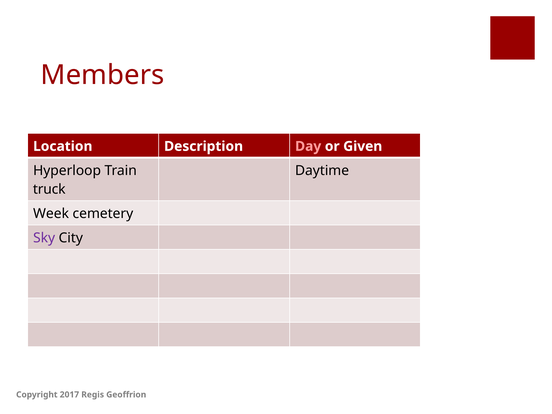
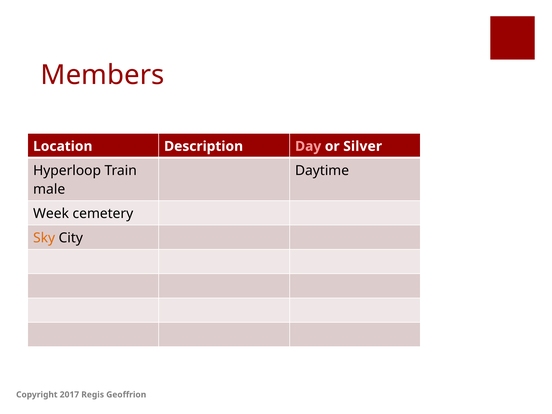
Given: Given -> Silver
truck: truck -> male
Sky colour: purple -> orange
